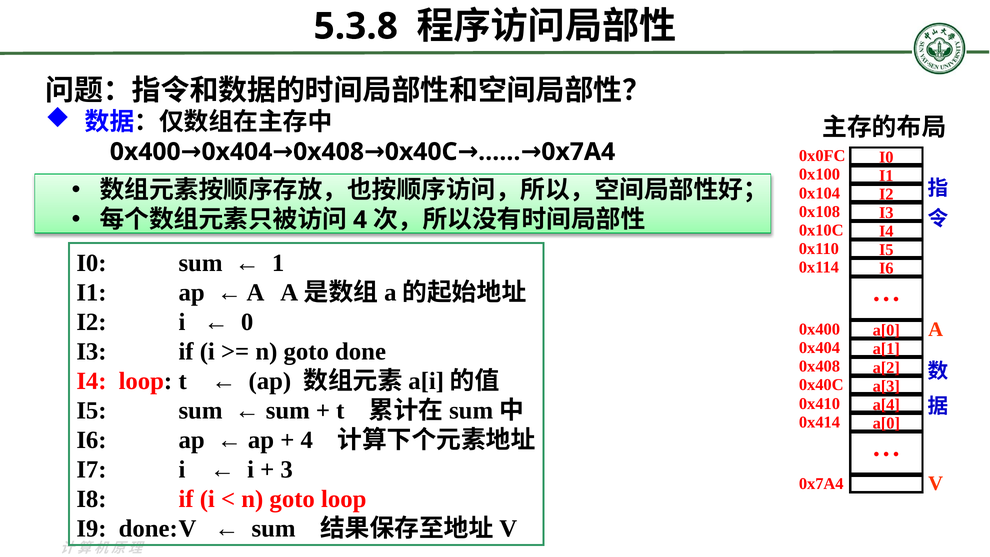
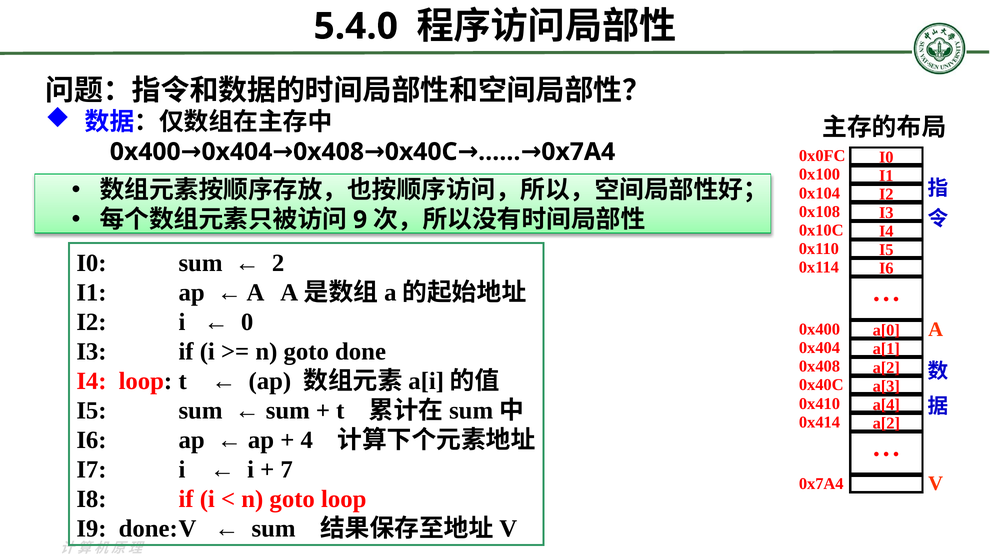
5.3.8: 5.3.8 -> 5.4.0
4 at (360, 220): 4 -> 9
1: 1 -> 2
a[0 at (886, 423): a[0 -> a[2
3: 3 -> 7
